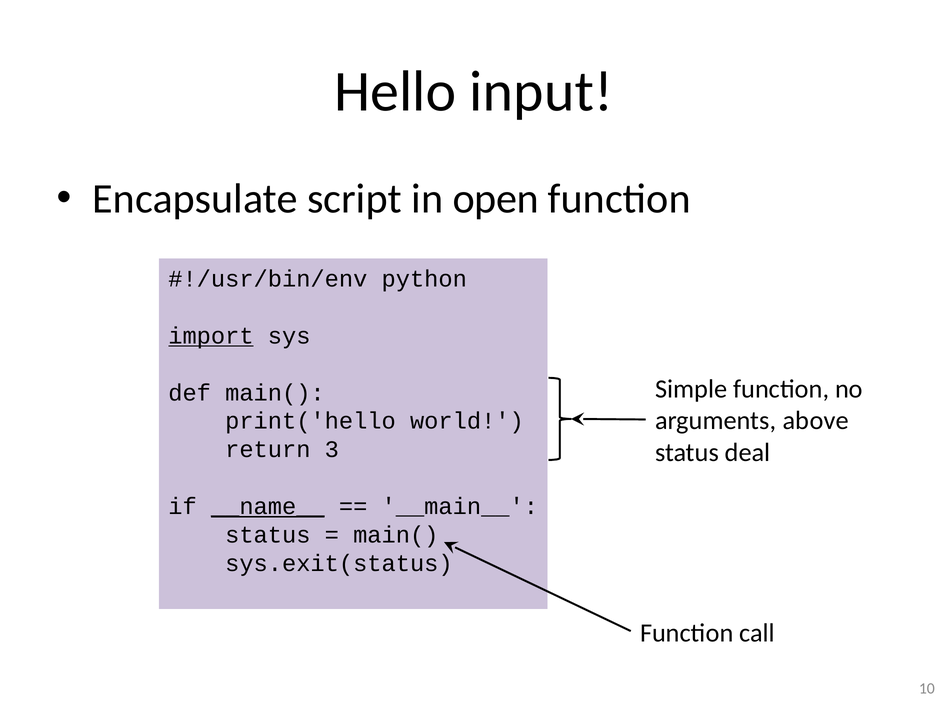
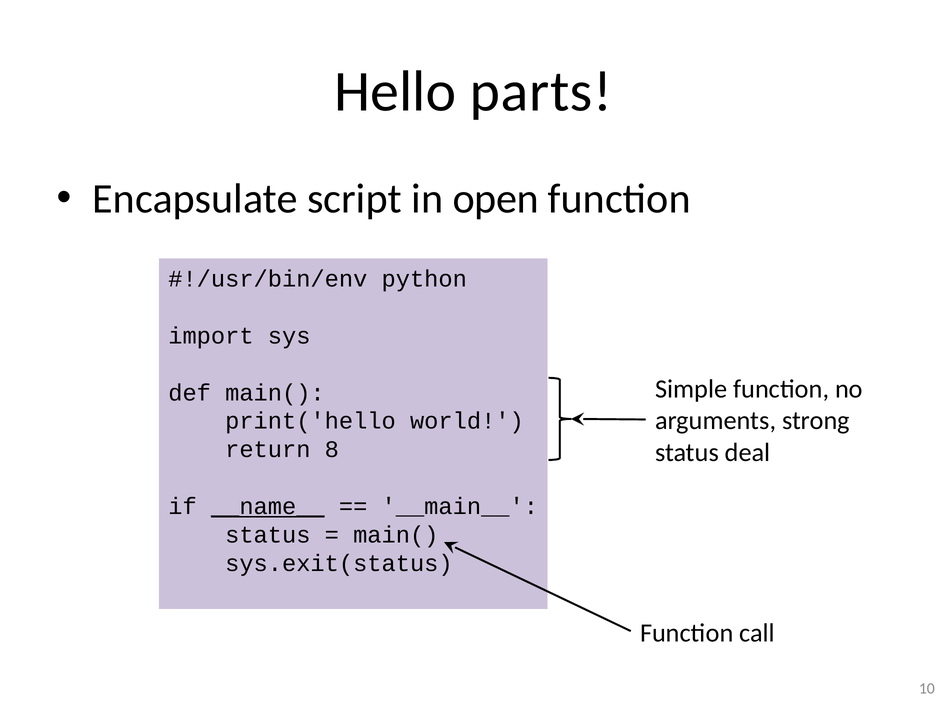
input: input -> parts
import underline: present -> none
above: above -> strong
3: 3 -> 8
